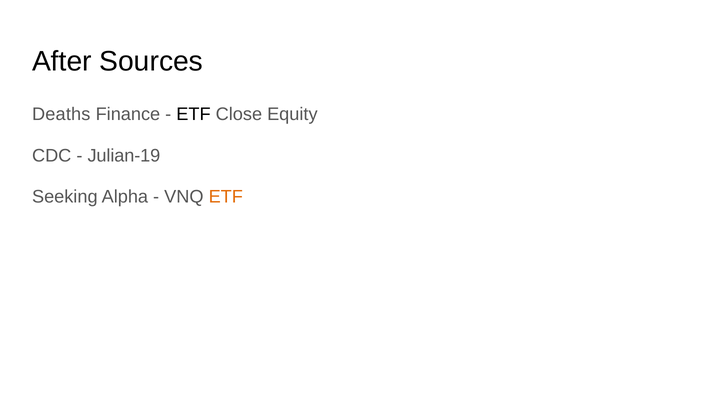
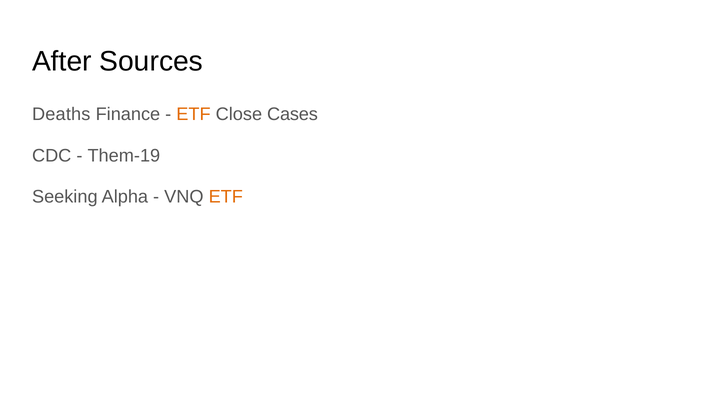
ETF at (193, 114) colour: black -> orange
Equity: Equity -> Cases
Julian-19: Julian-19 -> Them-19
